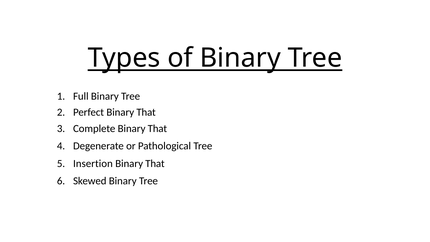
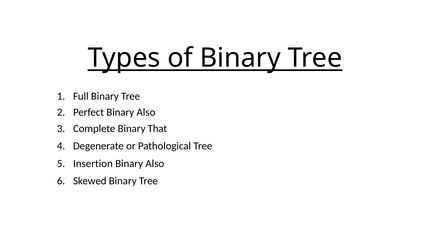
Perfect Binary That: That -> Also
That at (155, 163): That -> Also
